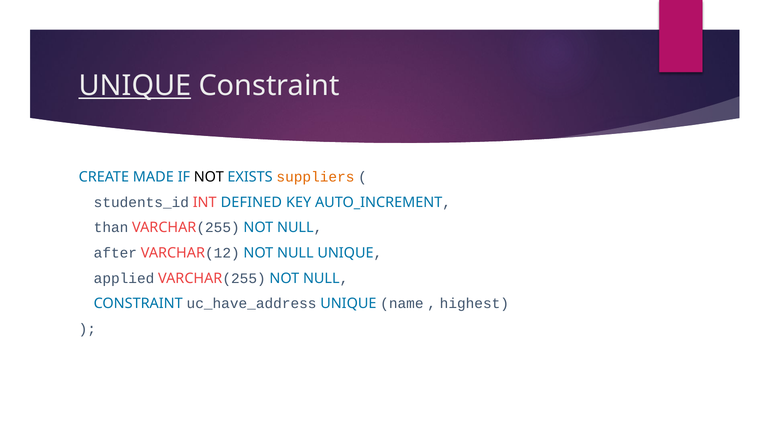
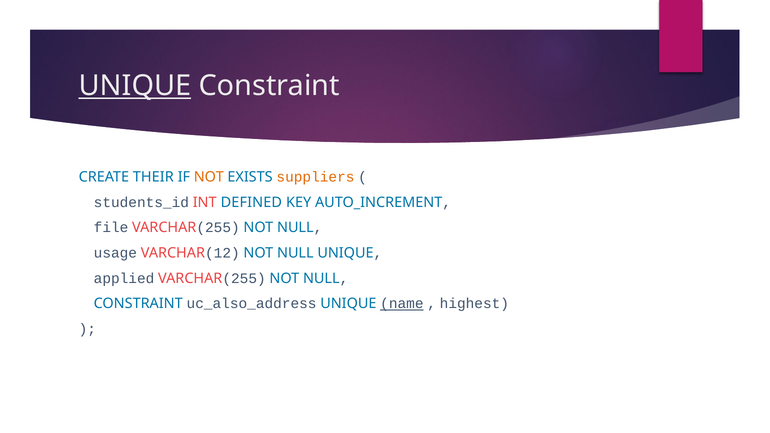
MADE: MADE -> THEIR
NOT at (209, 177) colour: black -> orange
than: than -> file
after: after -> usage
uc_have_address: uc_have_address -> uc_also_address
name underline: none -> present
